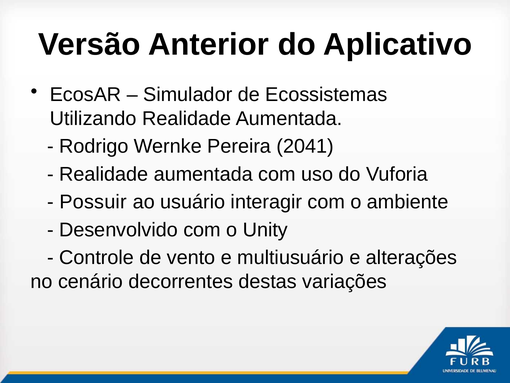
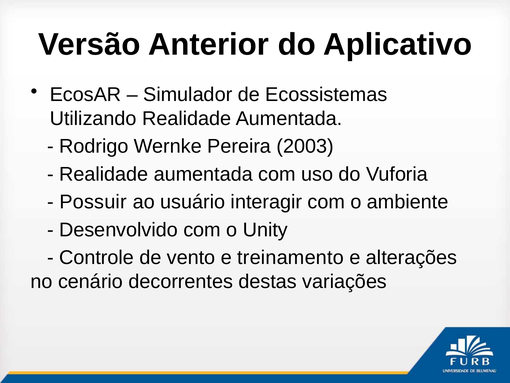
2041: 2041 -> 2003
multiusuário: multiusuário -> treinamento
